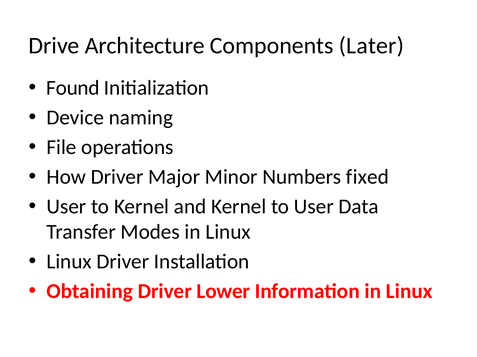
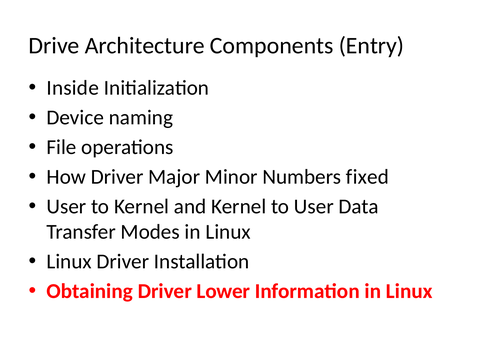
Later: Later -> Entry
Found: Found -> Inside
